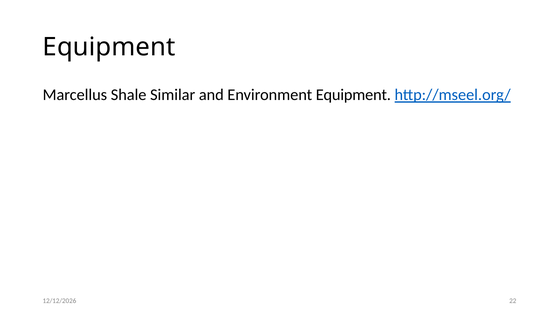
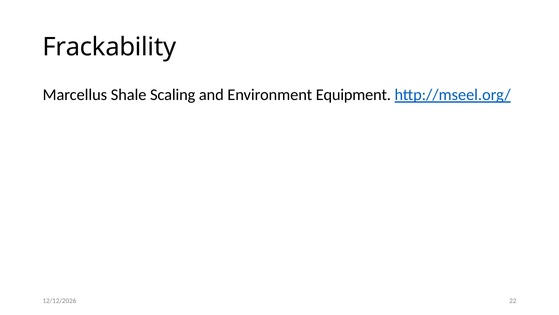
Equipment at (109, 47): Equipment -> Frackability
Similar: Similar -> Scaling
